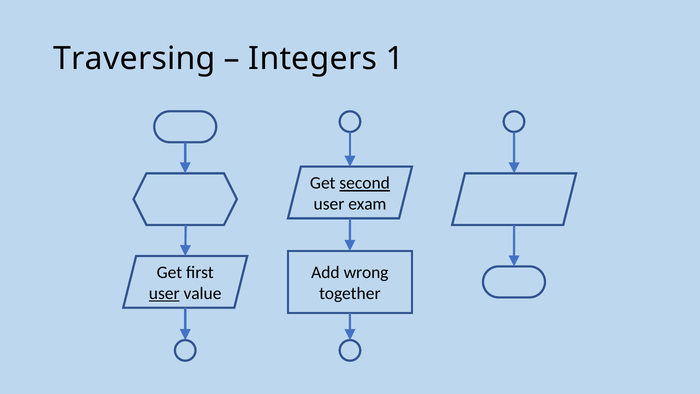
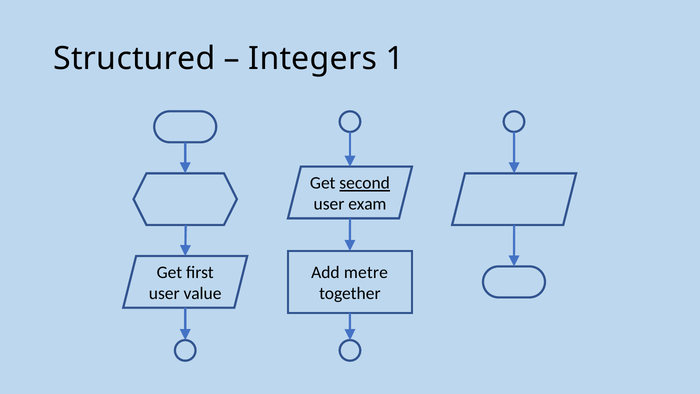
Traversing: Traversing -> Structured
wrong: wrong -> metre
user at (164, 293) underline: present -> none
